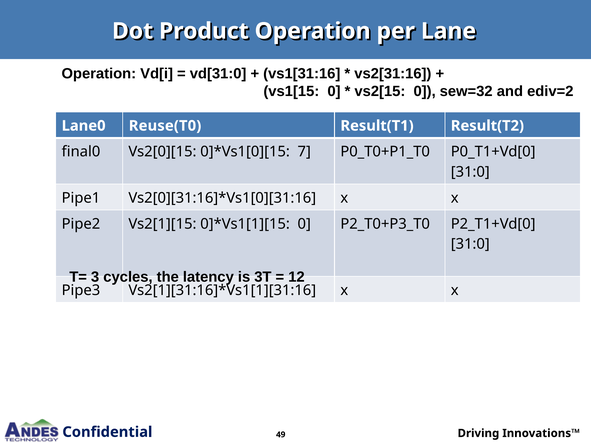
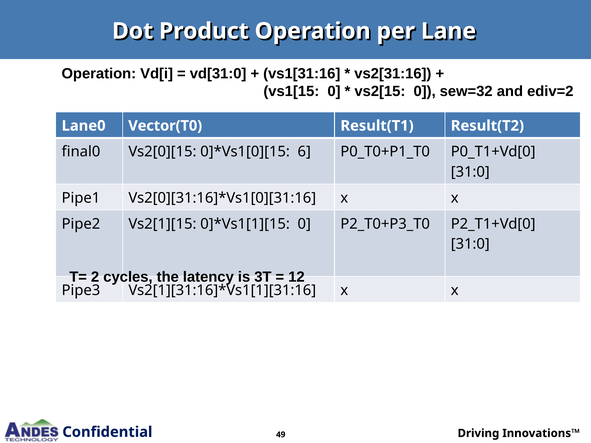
Reuse(T0: Reuse(T0 -> Vector(T0
7: 7 -> 6
3: 3 -> 2
